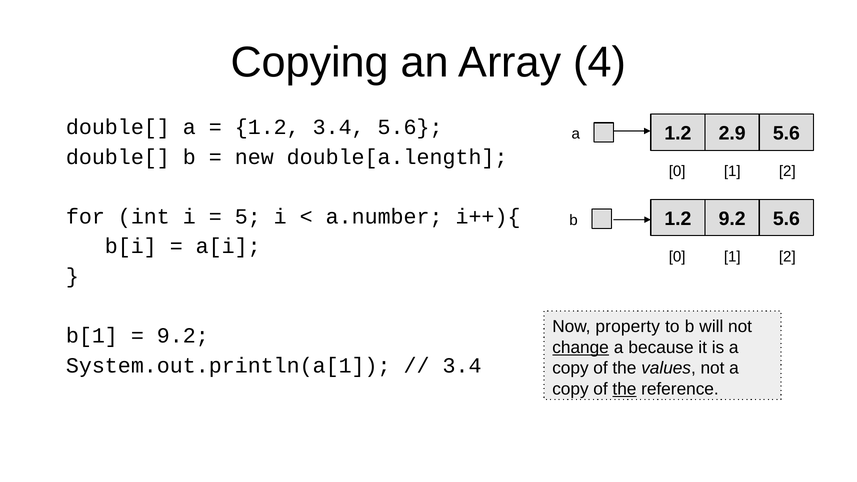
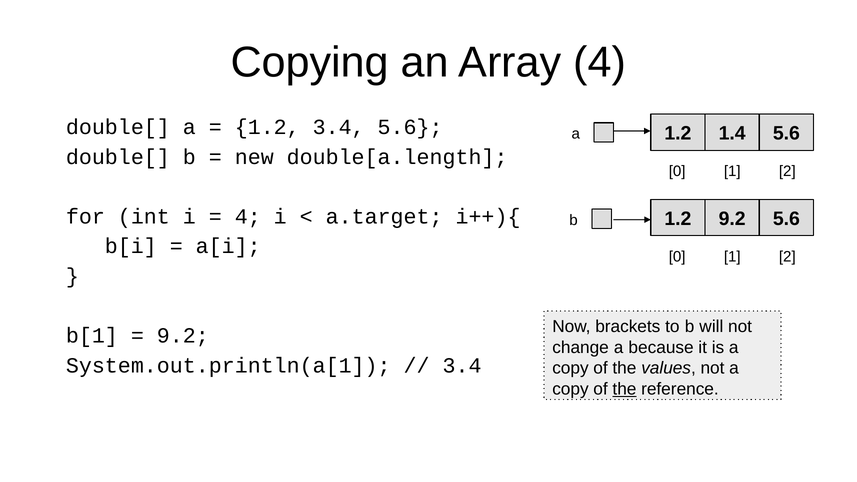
2.9: 2.9 -> 1.4
5 at (248, 217): 5 -> 4
a.number: a.number -> a.target
property: property -> brackets
change underline: present -> none
